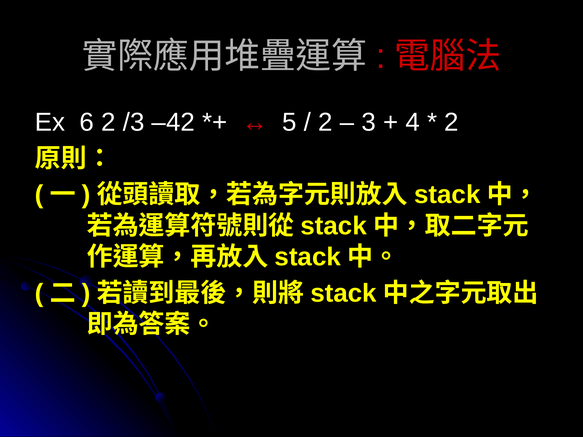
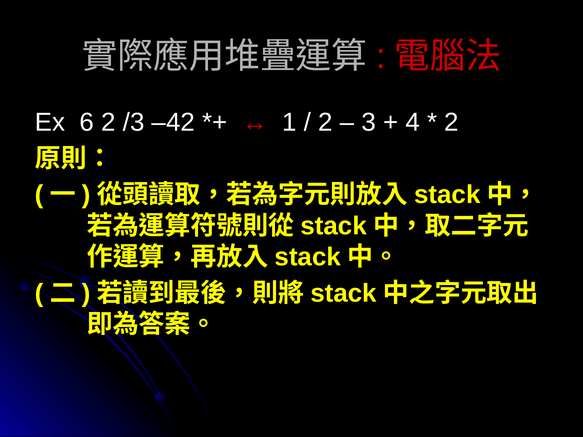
5: 5 -> 1
